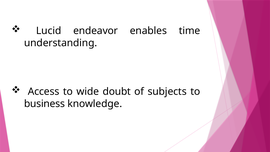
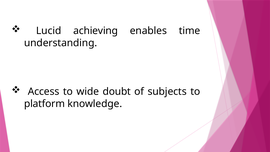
endeavor: endeavor -> achieving
business: business -> platform
